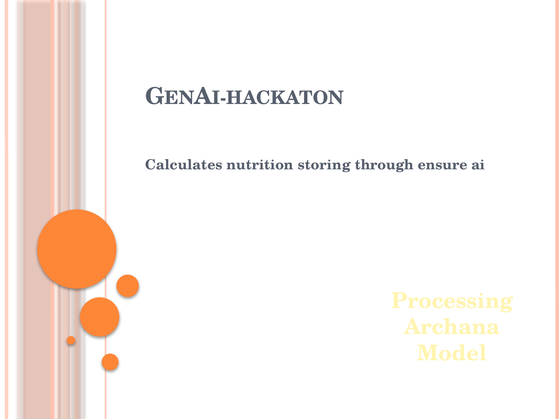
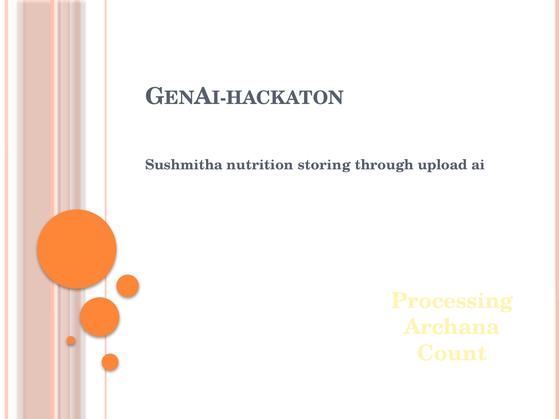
Calculates: Calculates -> Sushmitha
ensure: ensure -> upload
Model: Model -> Count
